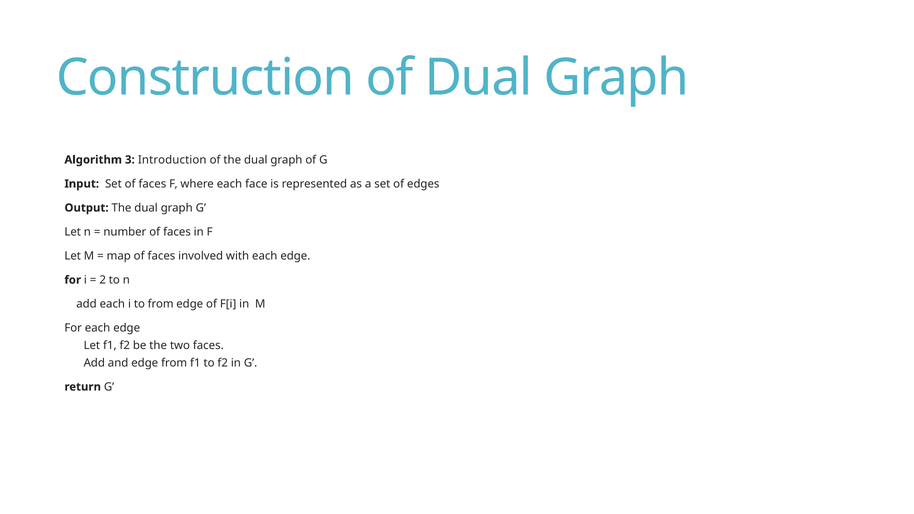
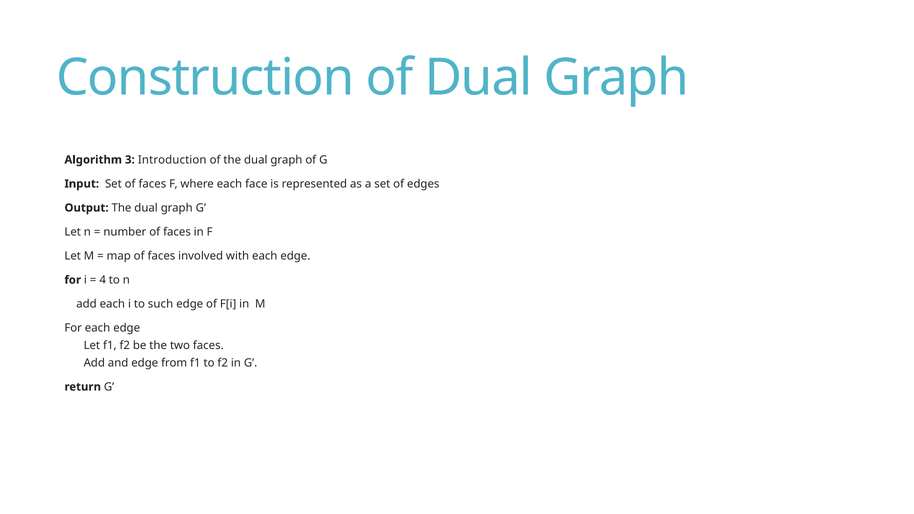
2: 2 -> 4
to from: from -> such
